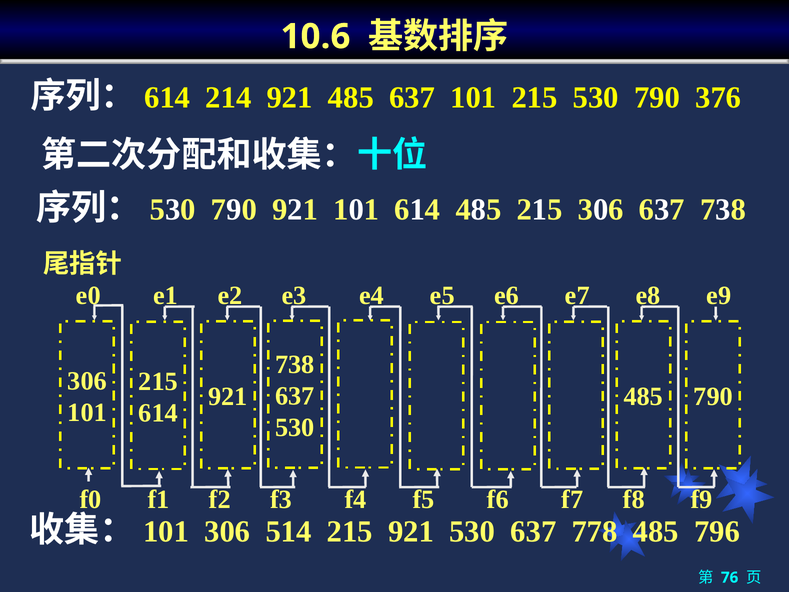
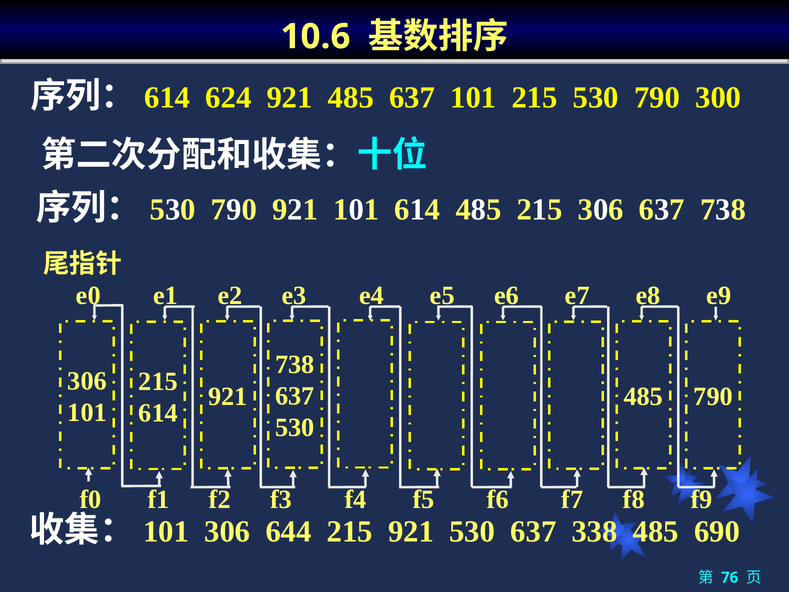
214: 214 -> 624
376: 376 -> 300
514: 514 -> 644
778: 778 -> 338
796: 796 -> 690
